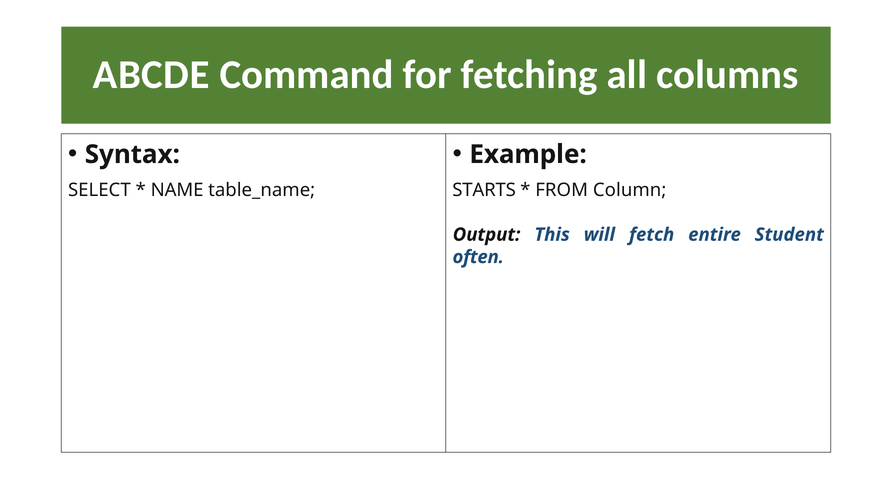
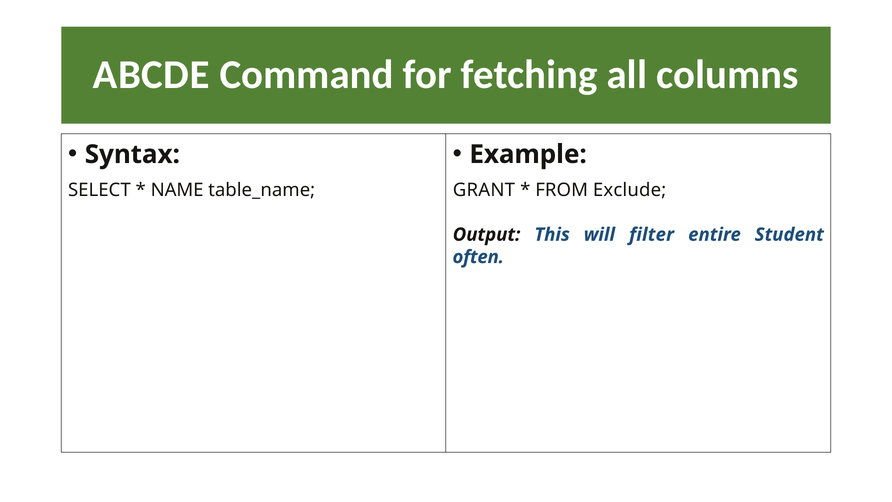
STARTS: STARTS -> GRANT
Column: Column -> Exclude
fetch: fetch -> filter
